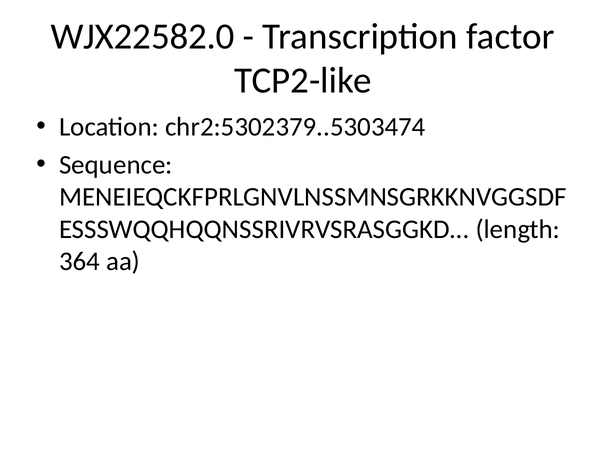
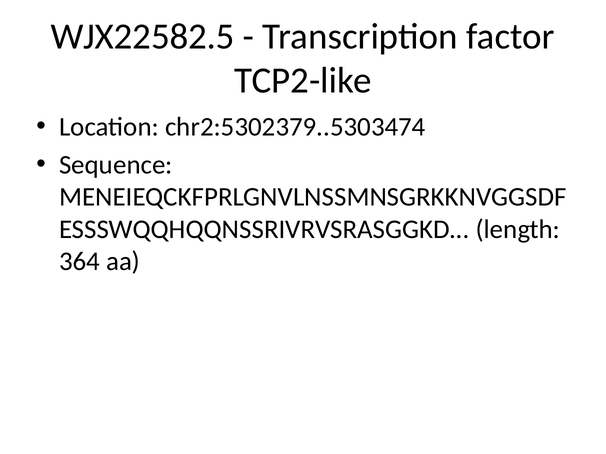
WJX22582.0: WJX22582.0 -> WJX22582.5
